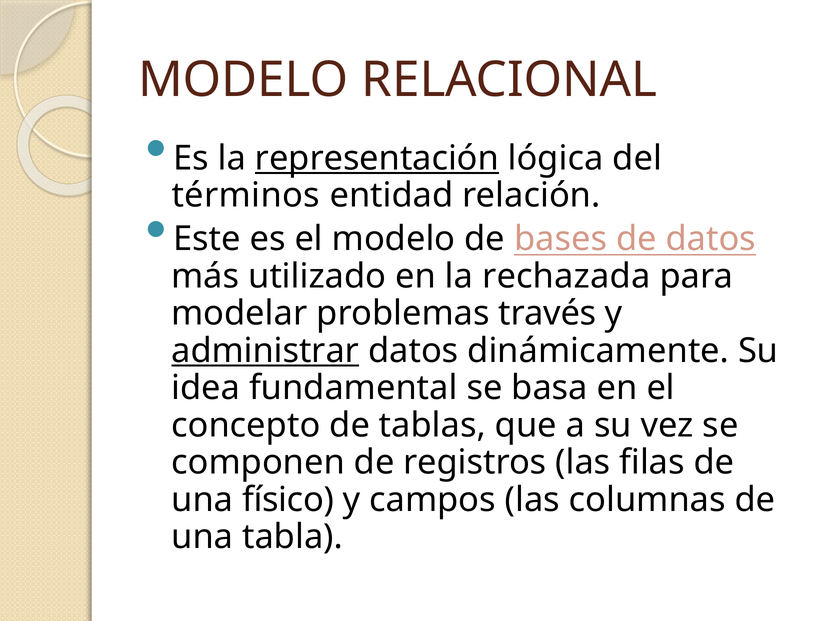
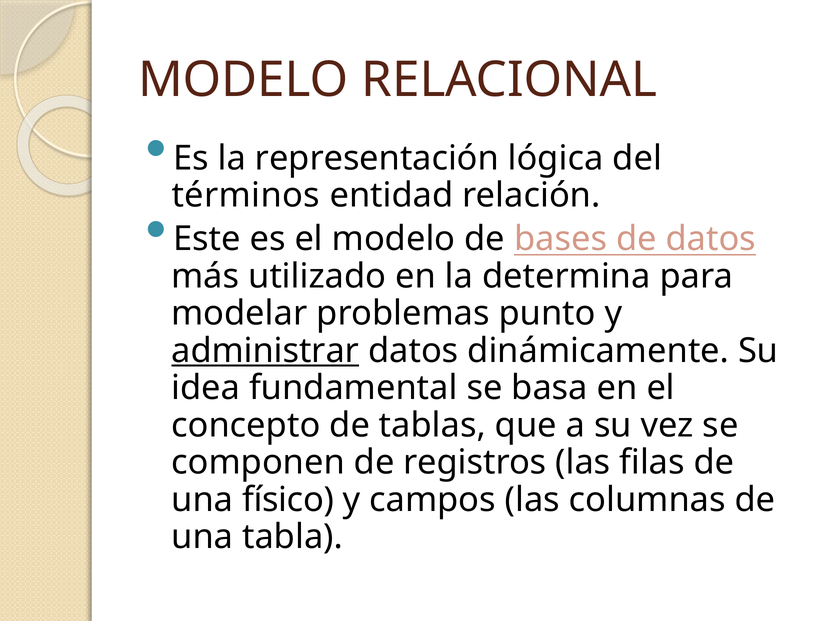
representación underline: present -> none
rechazada: rechazada -> determina
través: través -> punto
